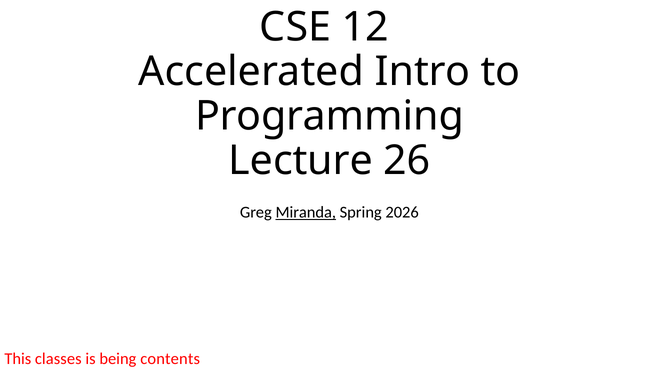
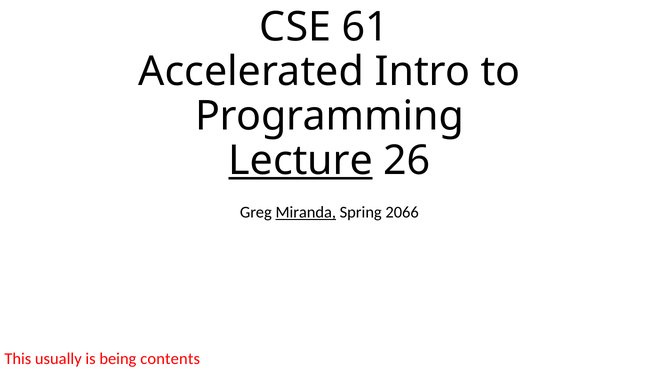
12: 12 -> 61
Lecture underline: none -> present
2026: 2026 -> 2066
classes: classes -> usually
